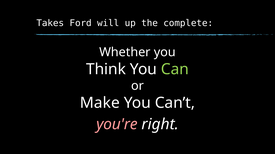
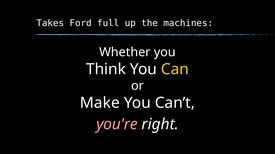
will: will -> full
complete: complete -> machines
Can colour: light green -> yellow
